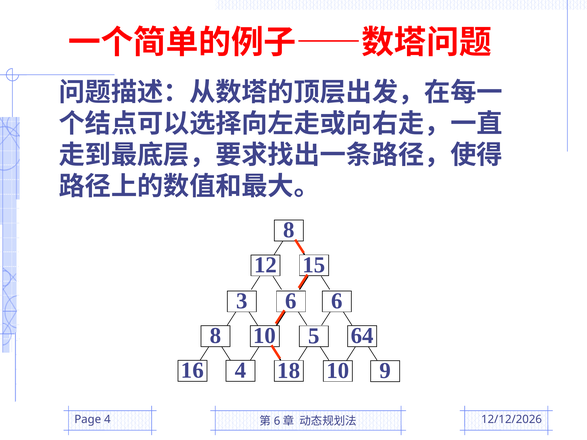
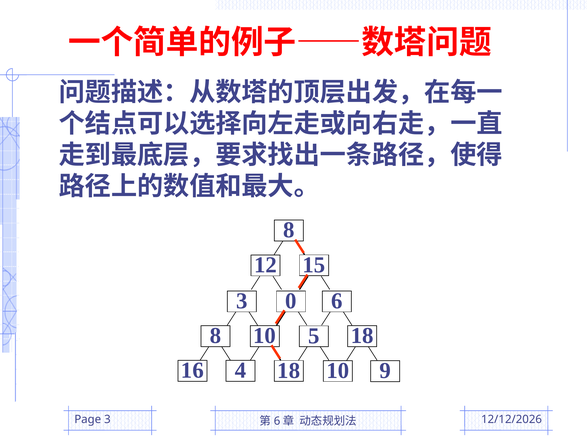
3 6: 6 -> 0
5 64: 64 -> 18
Page 4: 4 -> 3
